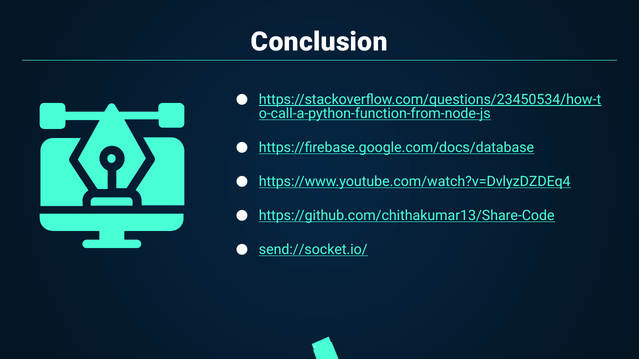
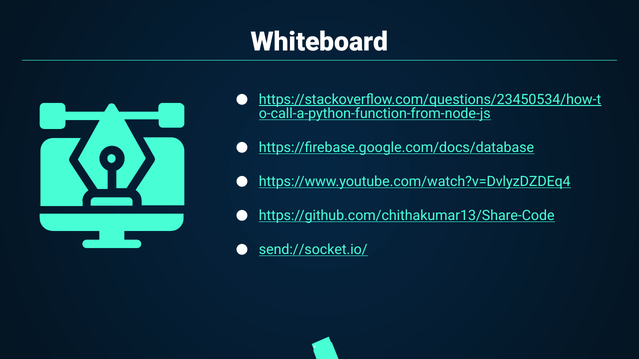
Conclusion: Conclusion -> Whiteboard
